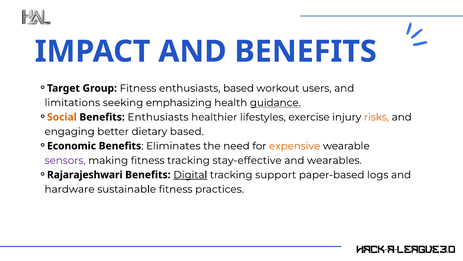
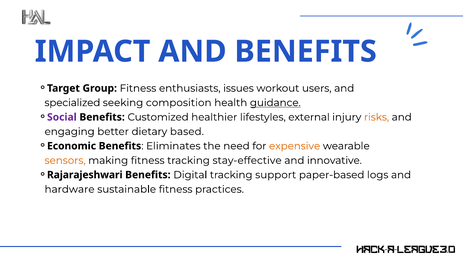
enthusiasts based: based -> issues
limitations: limitations -> specialized
emphasizing: emphasizing -> composition
Social colour: orange -> purple
Benefits Enthusiasts: Enthusiasts -> Customized
exercise: exercise -> external
sensors colour: purple -> orange
wearables: wearables -> innovative
Digital underline: present -> none
